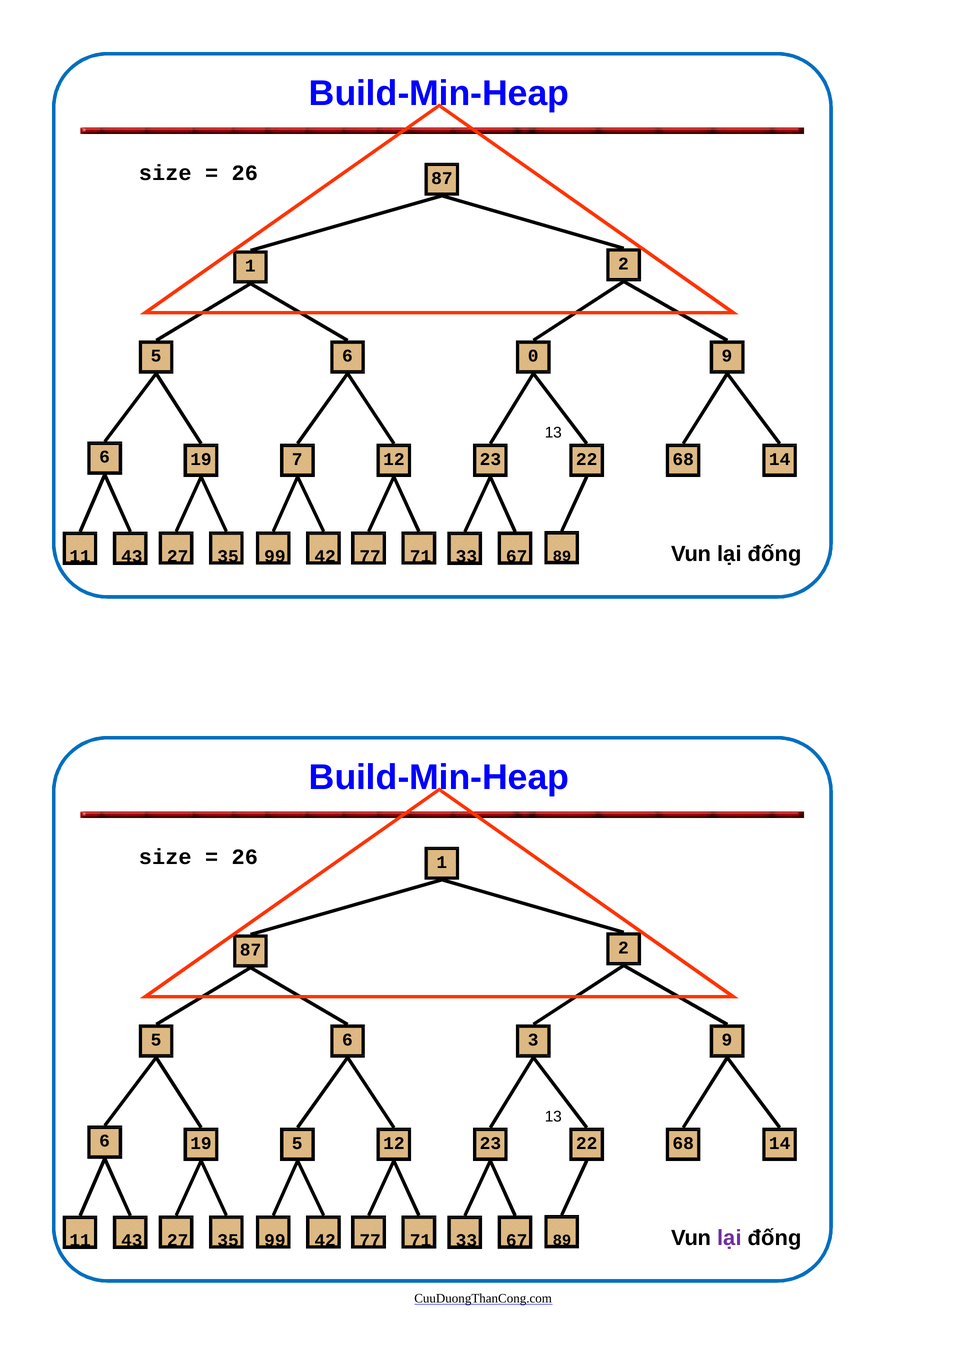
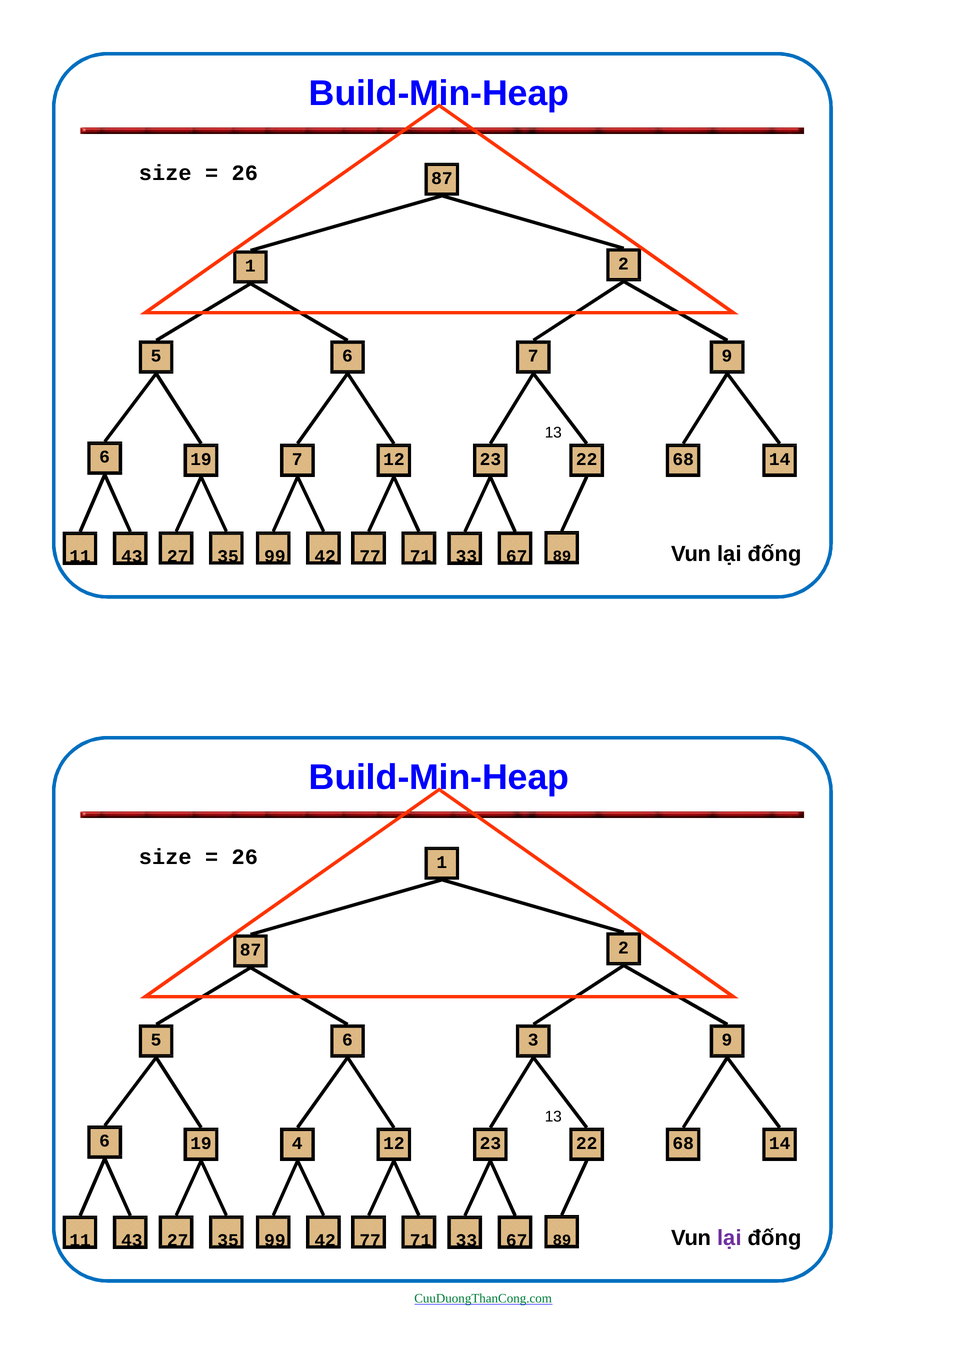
6 0: 0 -> 7
19 5: 5 -> 4
CuuDuongThanCong.com colour: black -> green
